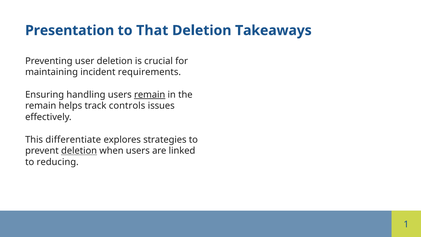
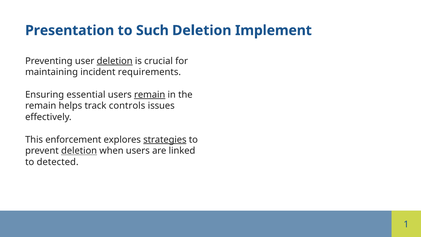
That: That -> Such
Takeaways: Takeaways -> Implement
deletion at (115, 61) underline: none -> present
handling: handling -> essential
differentiate: differentiate -> enforcement
strategies underline: none -> present
reducing: reducing -> detected
